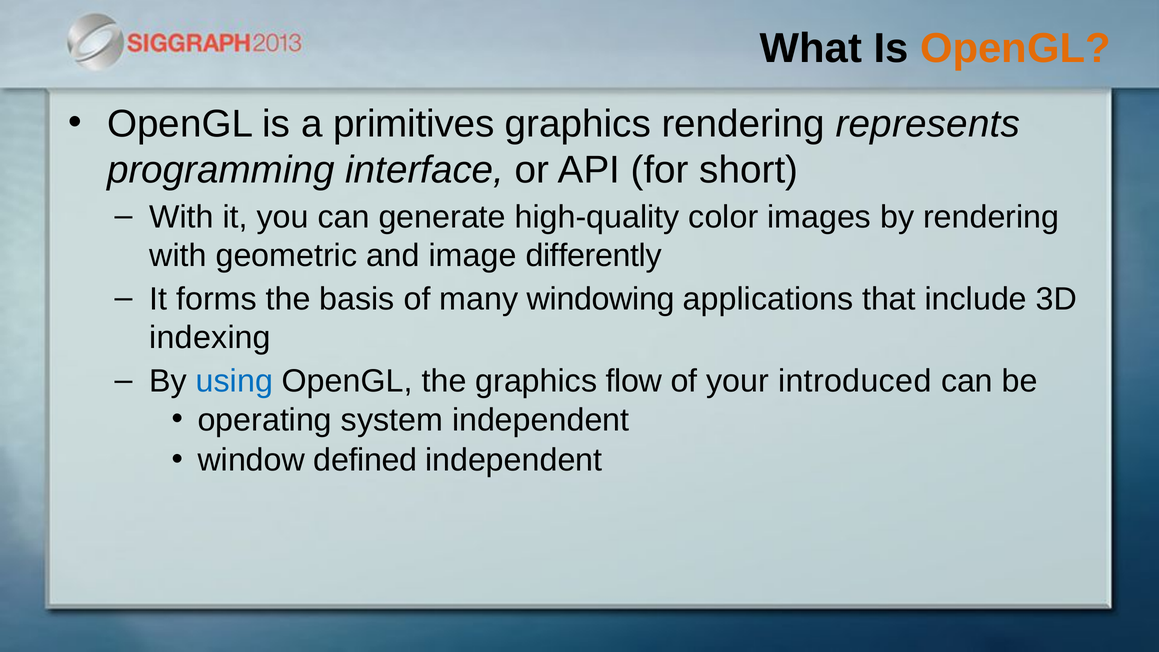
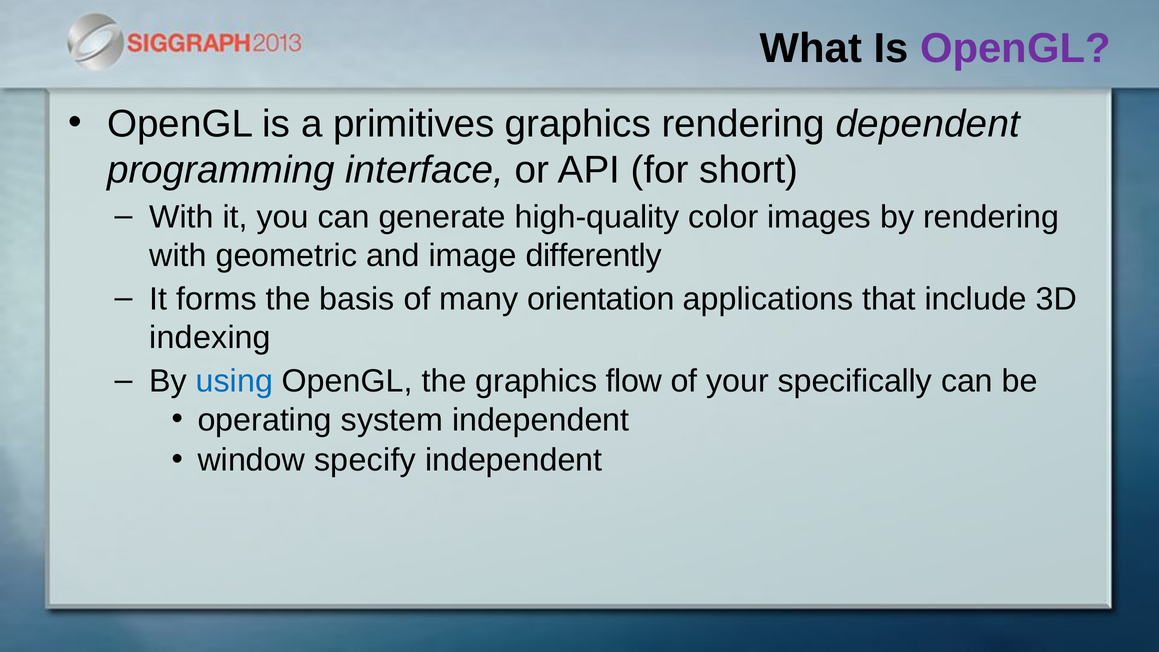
OpenGL at (1015, 48) colour: orange -> purple
represents: represents -> dependent
windowing: windowing -> orientation
introduced: introduced -> specifically
defined: defined -> specify
